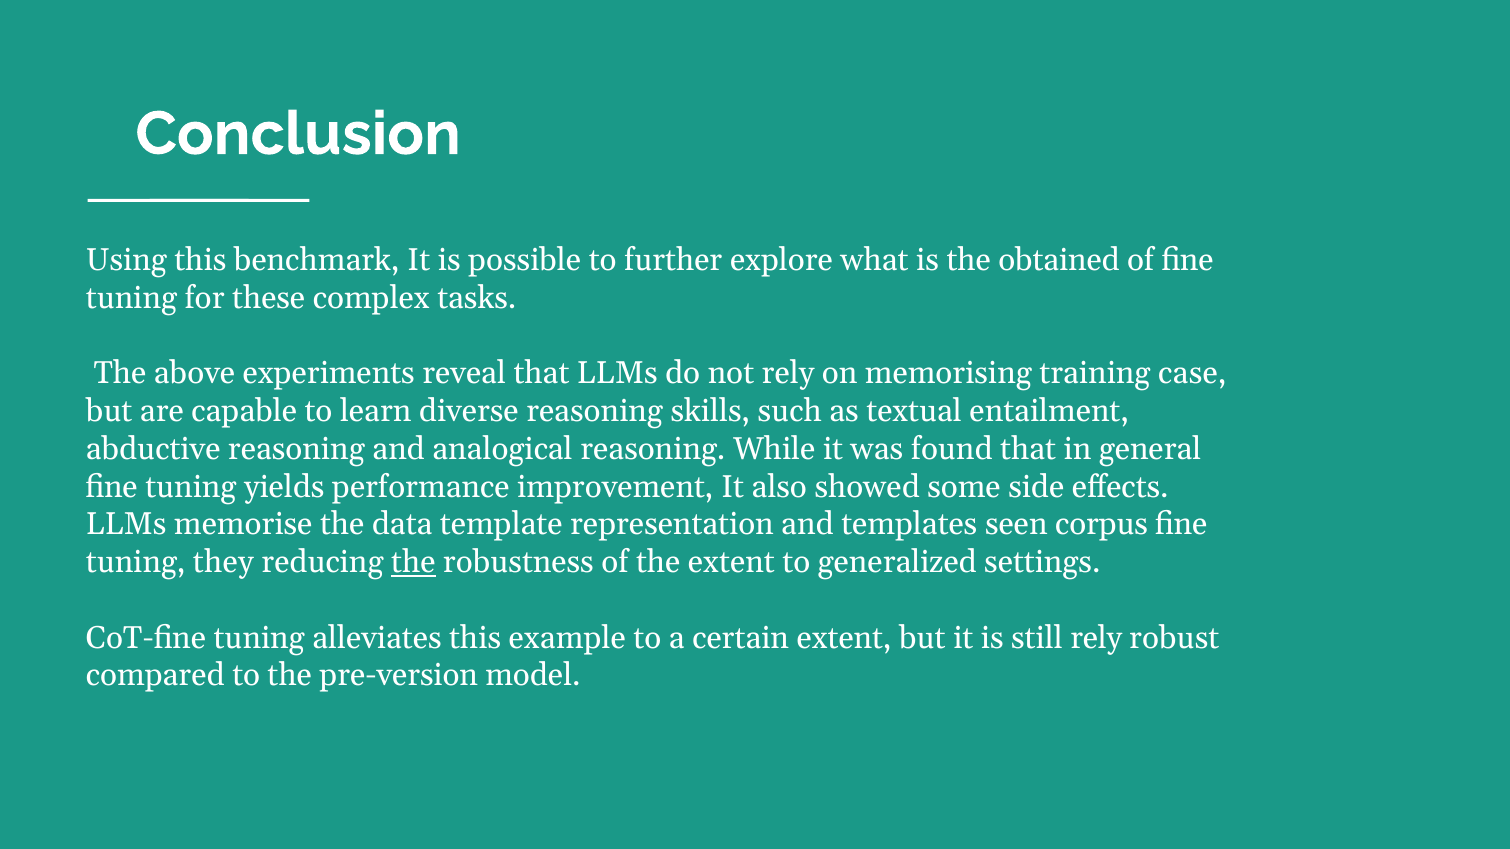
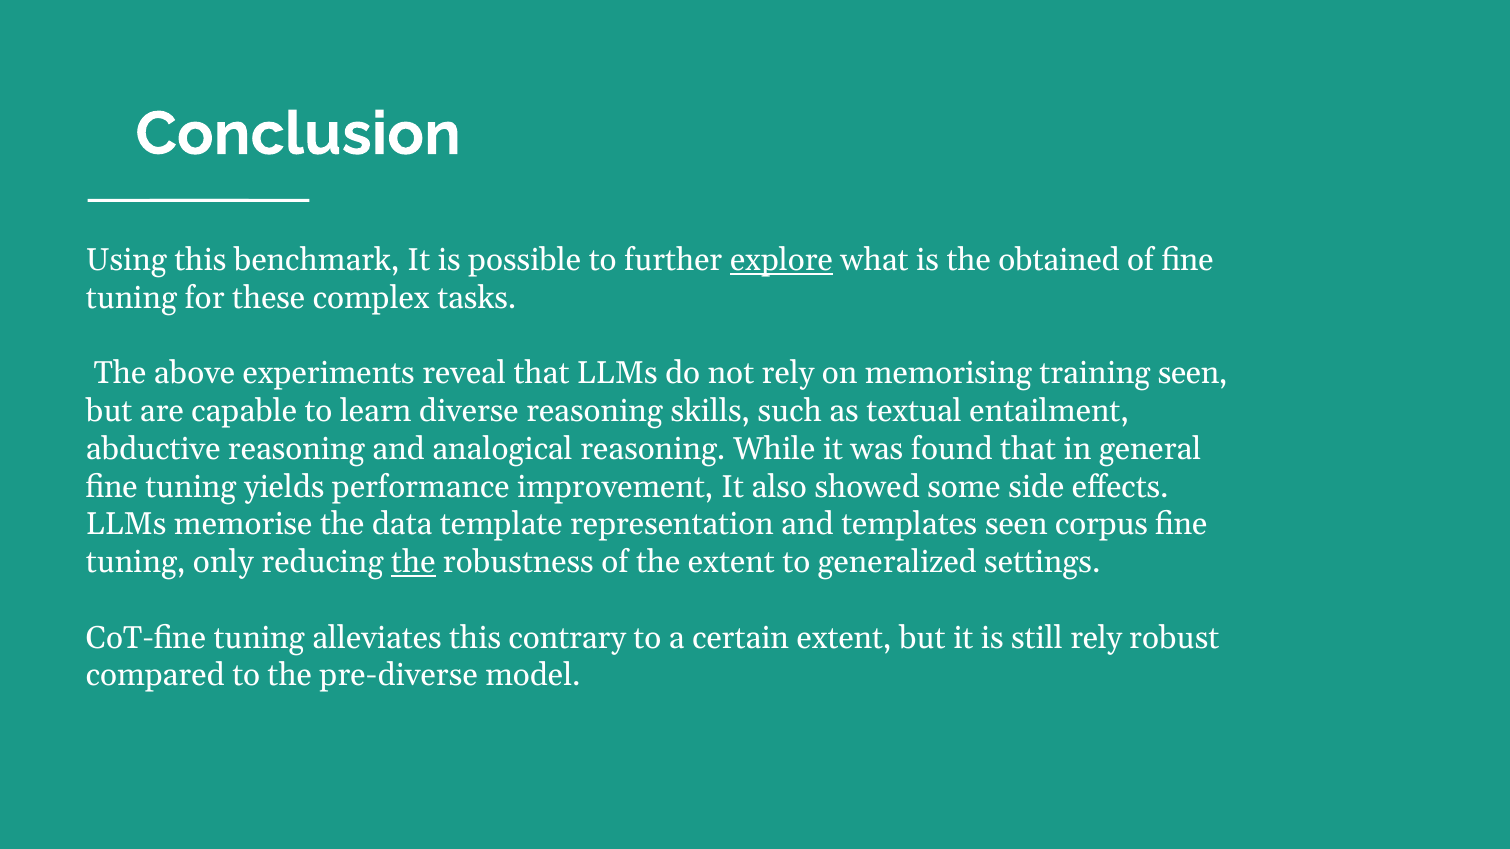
explore underline: none -> present
training case: case -> seen
they: they -> only
example: example -> contrary
pre-version: pre-version -> pre-diverse
